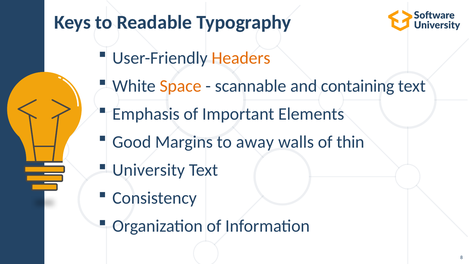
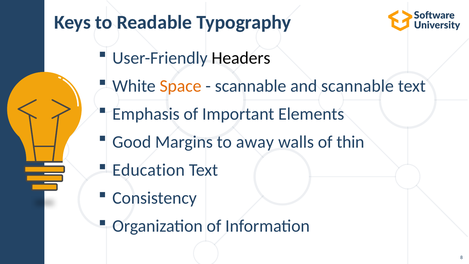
Headers colour: orange -> black
and containing: containing -> scannable
University: University -> Education
